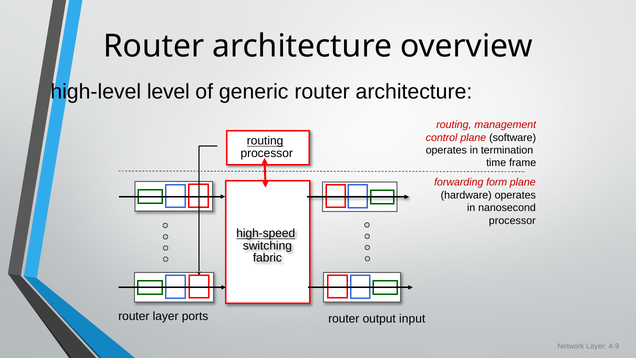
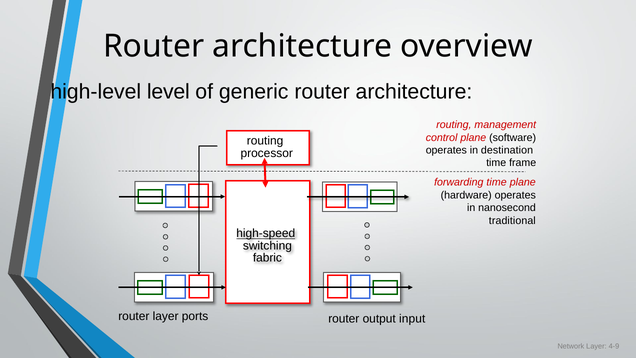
routing at (265, 141) underline: present -> none
termination: termination -> destination
forwarding form: form -> time
processor at (512, 220): processor -> traditional
